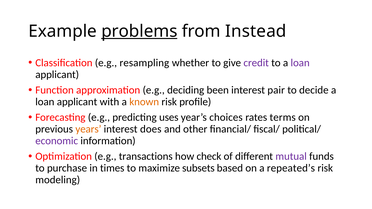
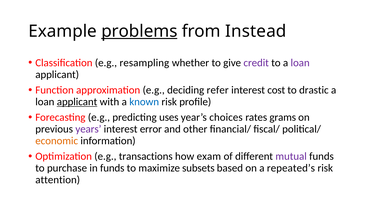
been: been -> refer
pair: pair -> cost
decide: decide -> drastic
applicant at (77, 102) underline: none -> present
known colour: orange -> blue
terms: terms -> grams
years colour: orange -> purple
does: does -> error
economic colour: purple -> orange
check: check -> exam
in times: times -> funds
modeling: modeling -> attention
